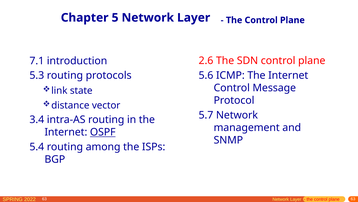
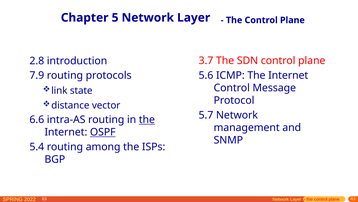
7.1: 7.1 -> 2.8
2.6: 2.6 -> 3.7
5.3: 5.3 -> 7.9
3.4: 3.4 -> 6.6
the at (147, 119) underline: none -> present
